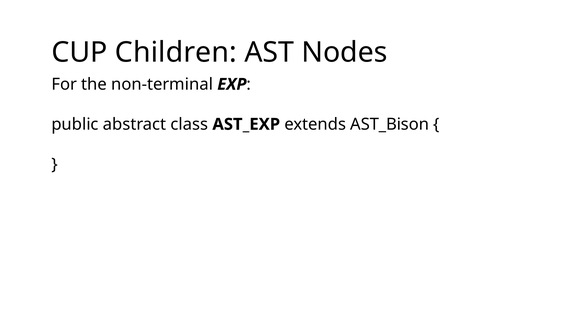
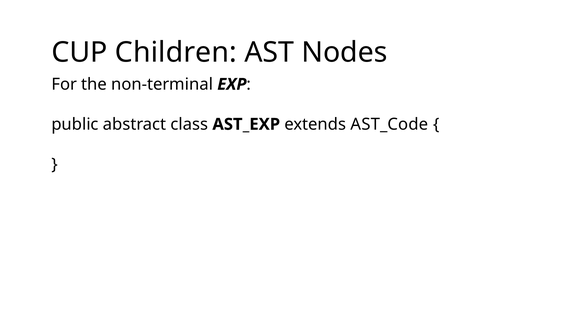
AST_Bison: AST_Bison -> AST_Code
